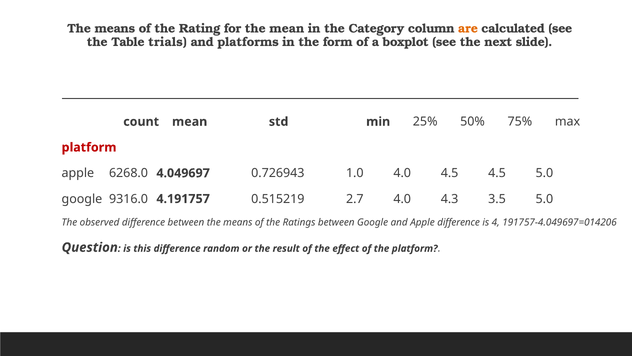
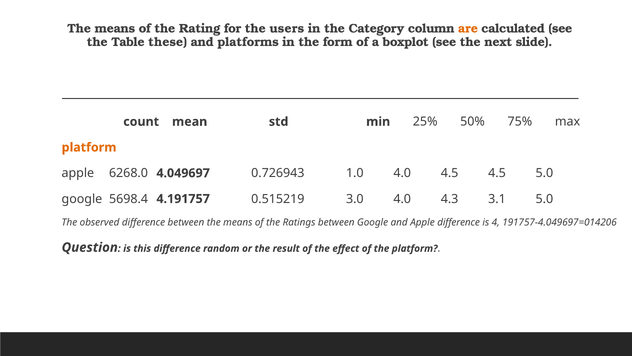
the mean: mean -> users
trials: trials -> these
platform at (89, 147) colour: red -> orange
9316.0: 9316.0 -> 5698.4
2.7: 2.7 -> 3.0
3.5: 3.5 -> 3.1
